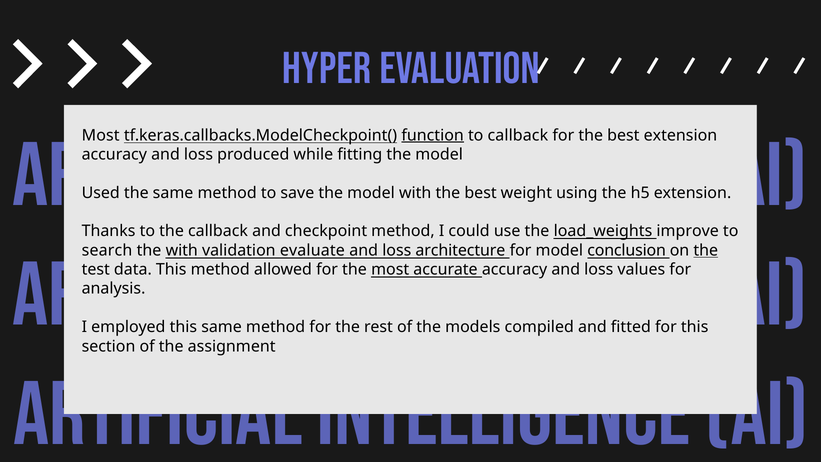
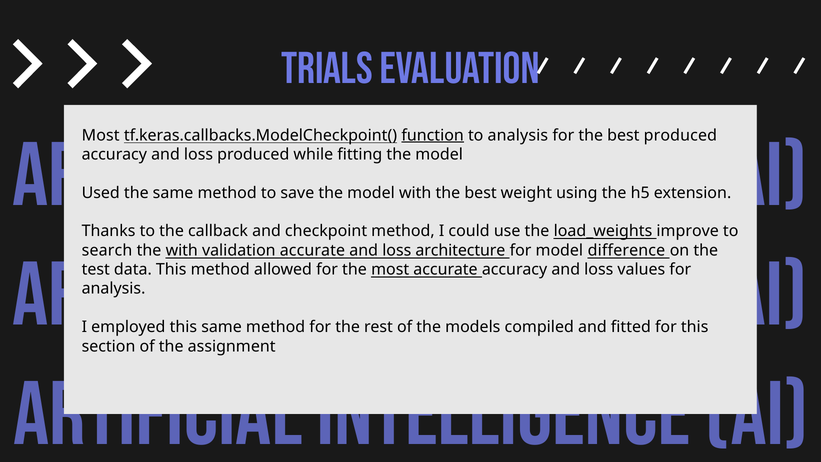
Hyper: Hyper -> Trials
to callback: callback -> analysis
best extension: extension -> produced
validation evaluate: evaluate -> accurate
conclusion: conclusion -> difference
the at (706, 250) underline: present -> none
